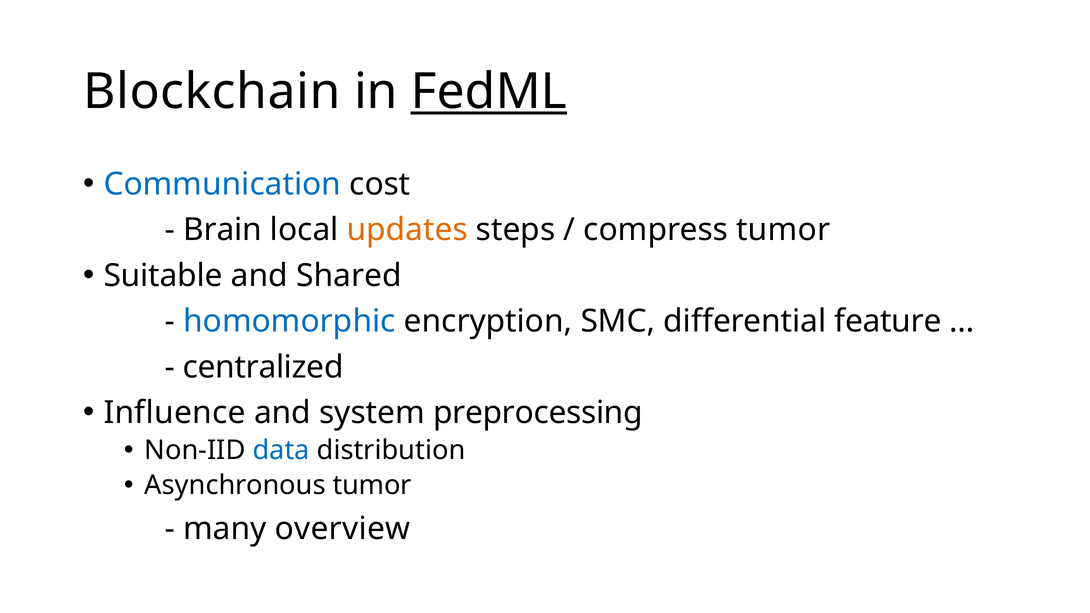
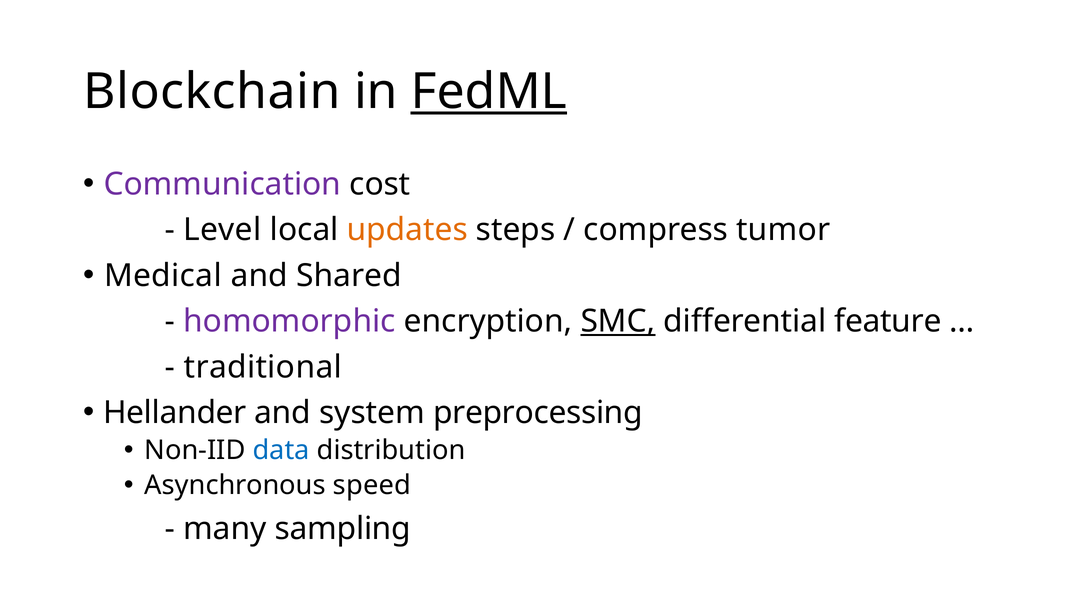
Communication colour: blue -> purple
Brain: Brain -> Level
Suitable: Suitable -> Medical
homomorphic colour: blue -> purple
SMC underline: none -> present
centralized: centralized -> traditional
Influence: Influence -> Hellander
Asynchronous tumor: tumor -> speed
overview: overview -> sampling
